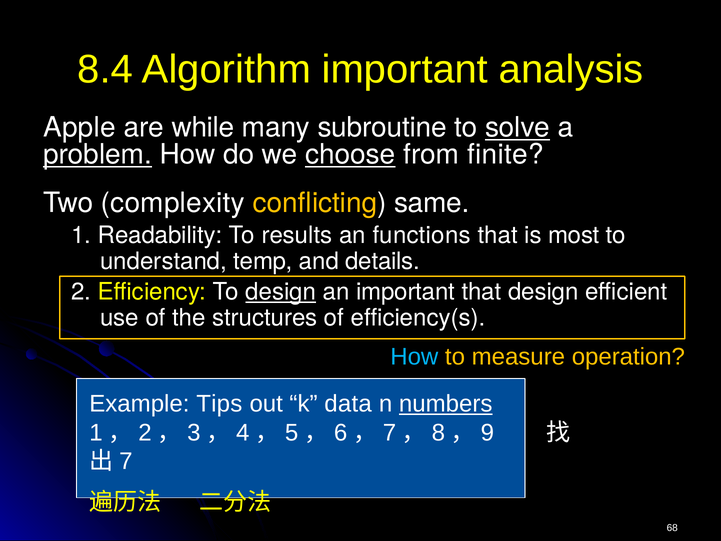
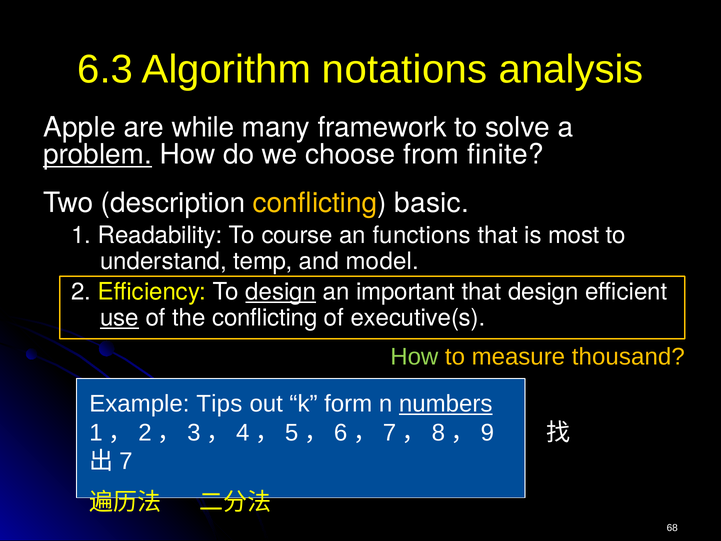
8.4: 8.4 -> 6.3
Algorithm important: important -> notations
subroutine: subroutine -> framework
solve underline: present -> none
choose underline: present -> none
complexity: complexity -> description
same: same -> basic
results: results -> course
details: details -> model
use underline: none -> present
the structures: structures -> conflicting
efficiency(s: efficiency(s -> executive(s
How at (414, 356) colour: light blue -> light green
operation: operation -> thousand
data: data -> form
